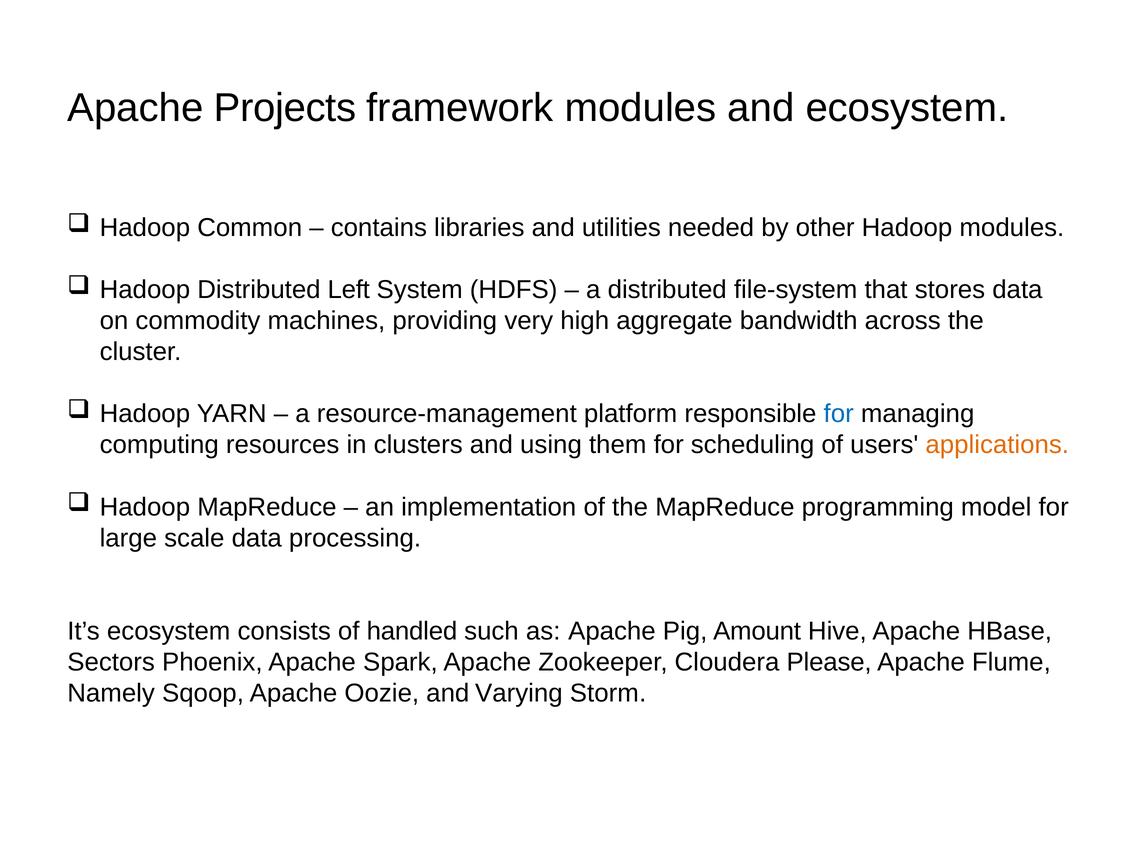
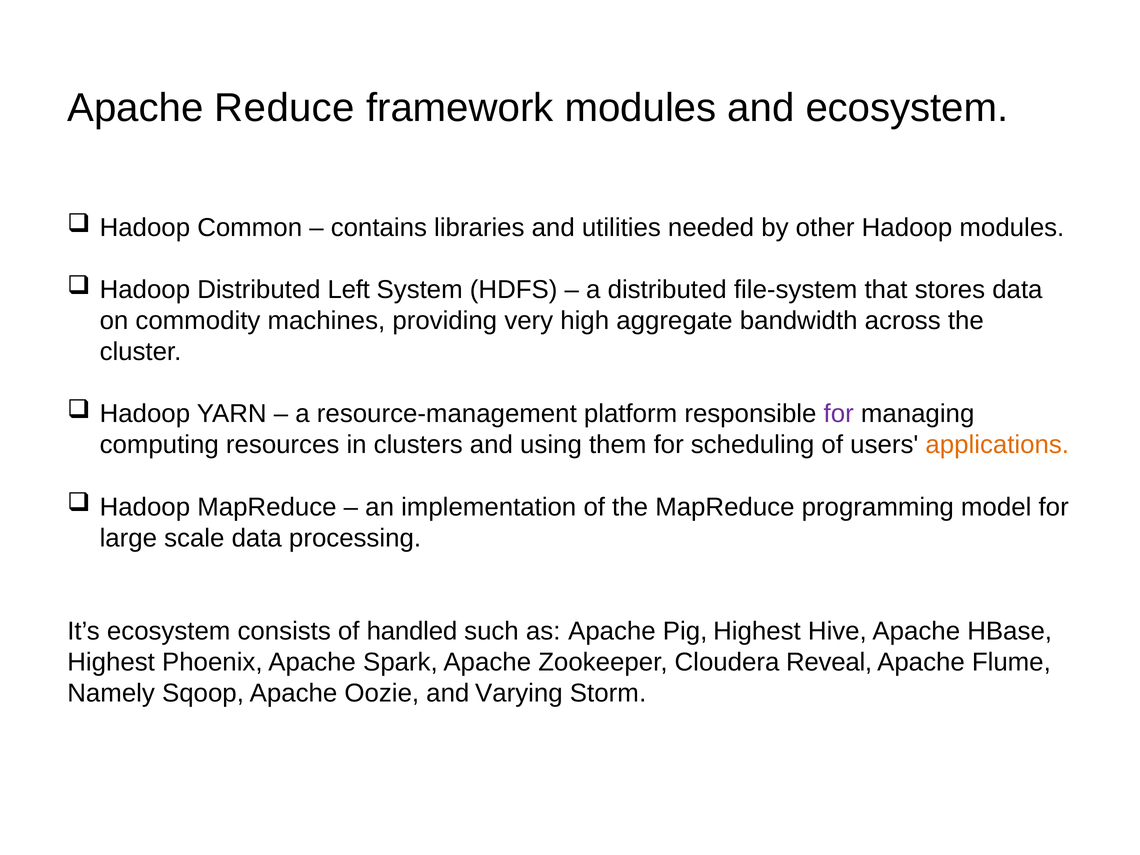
Projects: Projects -> Reduce
for at (839, 414) colour: blue -> purple
Pig Amount: Amount -> Highest
Sectors at (111, 662): Sectors -> Highest
Please: Please -> Reveal
